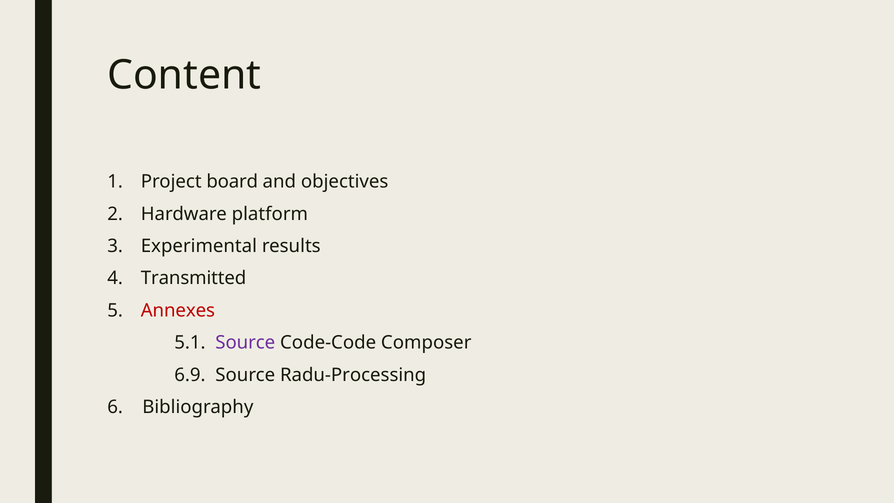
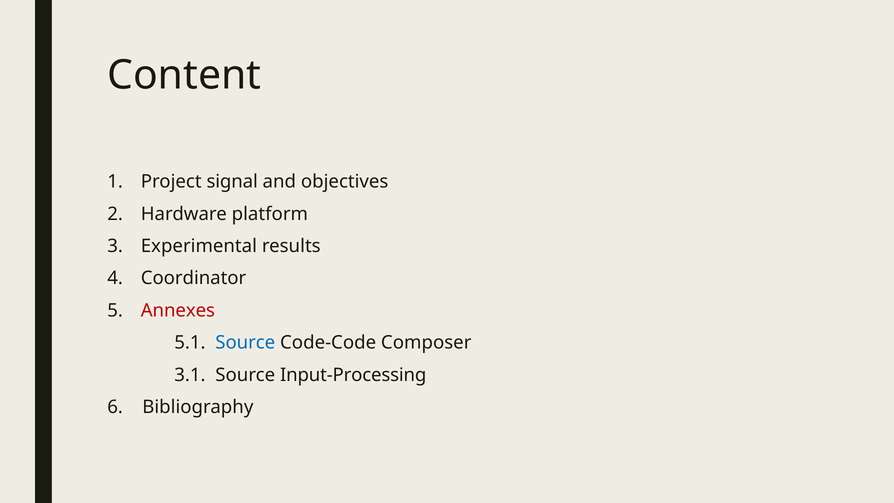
board: board -> signal
Transmitted: Transmitted -> Coordinator
Source at (245, 343) colour: purple -> blue
6.9: 6.9 -> 3.1
Radu-Processing: Radu-Processing -> Input-Processing
